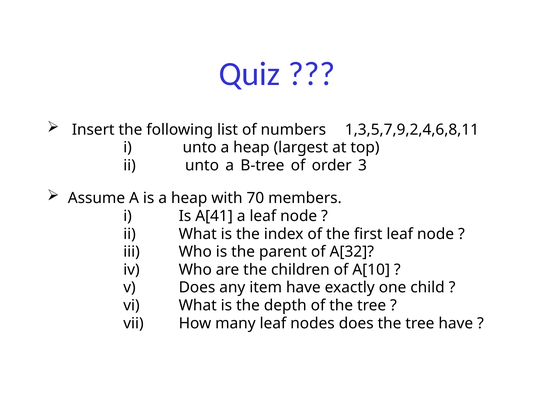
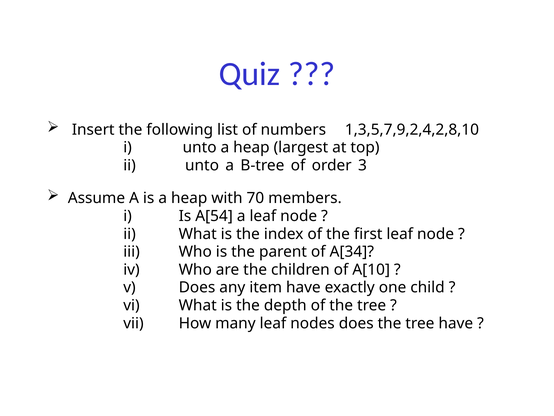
1,3,5,7,9,2,4,6,8,11: 1,3,5,7,9,2,4,6,8,11 -> 1,3,5,7,9,2,4,2,8,10
A[41: A[41 -> A[54
A[32: A[32 -> A[34
